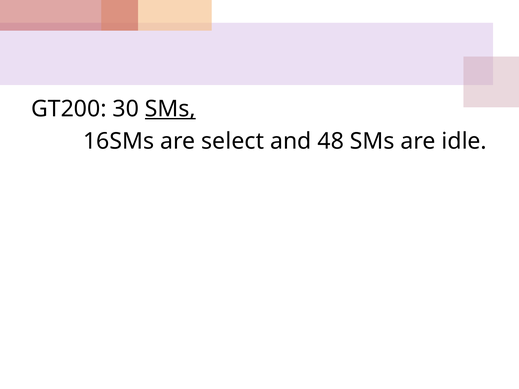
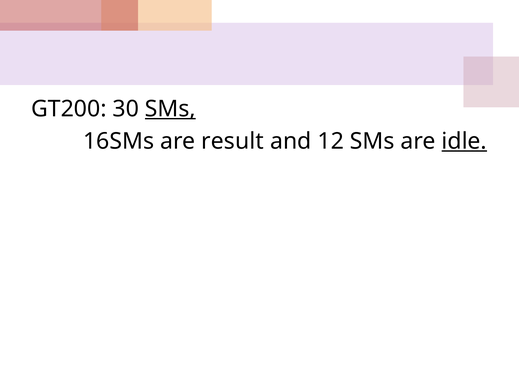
select: select -> result
48: 48 -> 12
idle underline: none -> present
